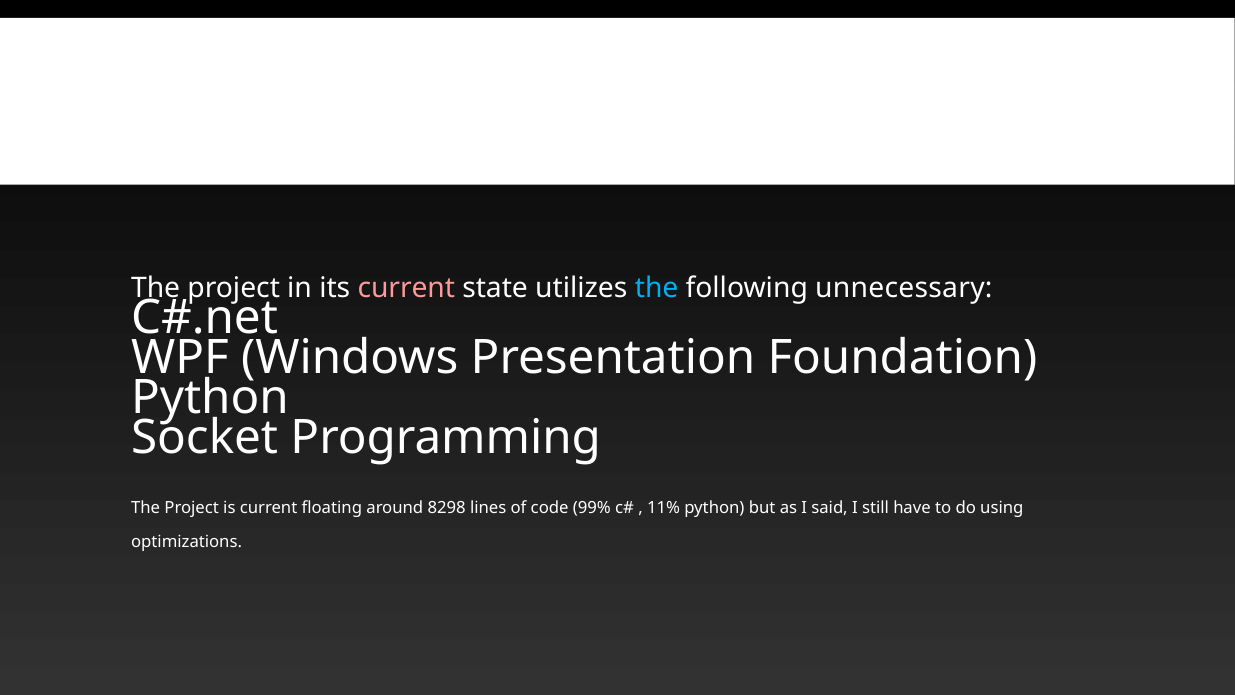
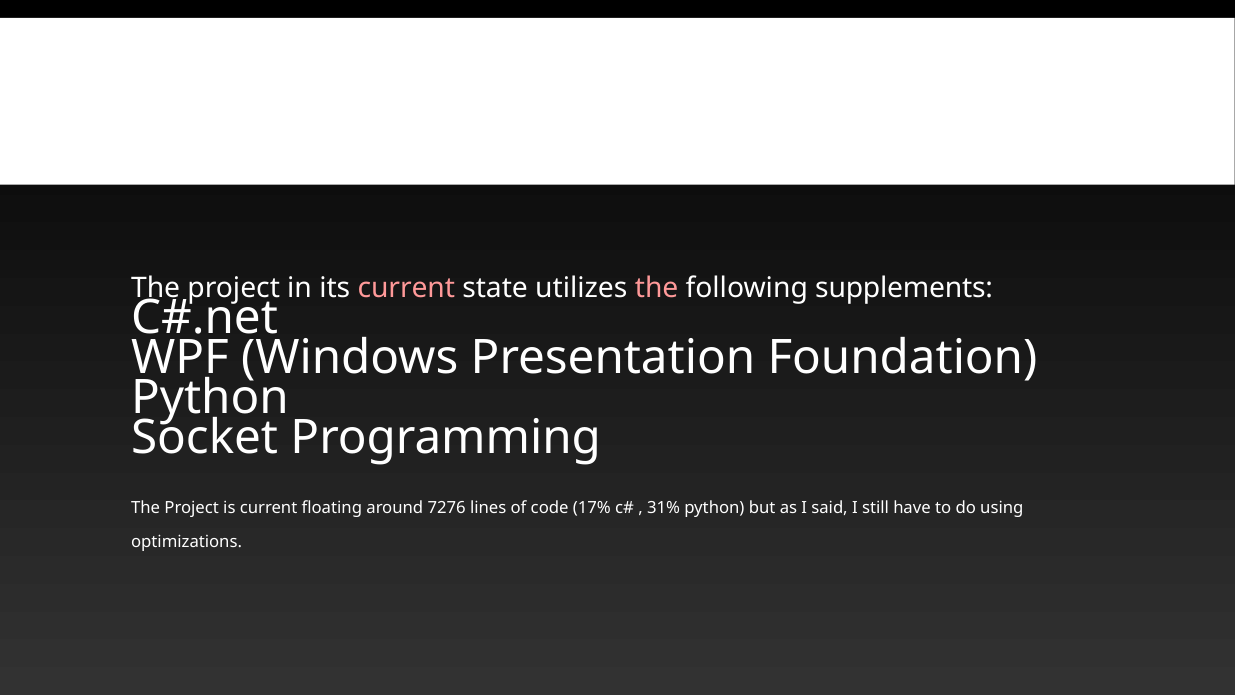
the at (657, 288) colour: light blue -> pink
unnecessary: unnecessary -> supplements
8298: 8298 -> 7276
99%: 99% -> 17%
11%: 11% -> 31%
